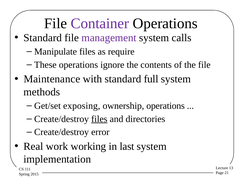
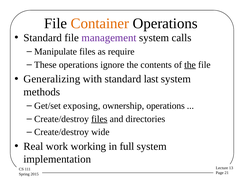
Container colour: purple -> orange
the at (190, 65) underline: none -> present
Maintenance: Maintenance -> Generalizing
full: full -> last
error: error -> wide
last: last -> full
